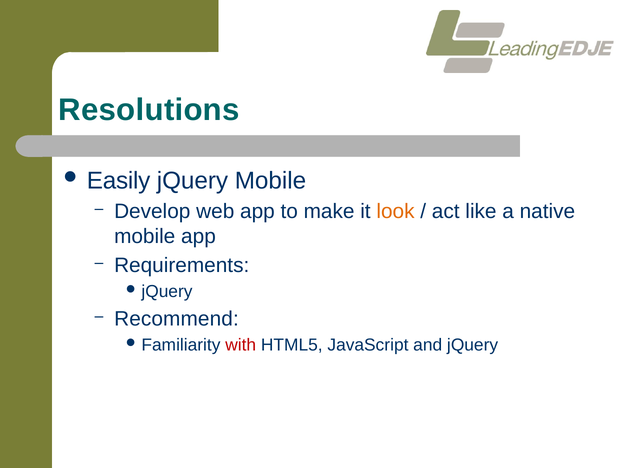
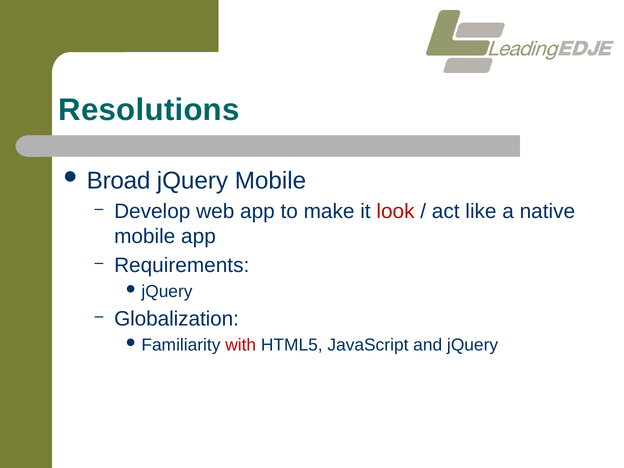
Easily: Easily -> Broad
look colour: orange -> red
Recommend: Recommend -> Globalization
